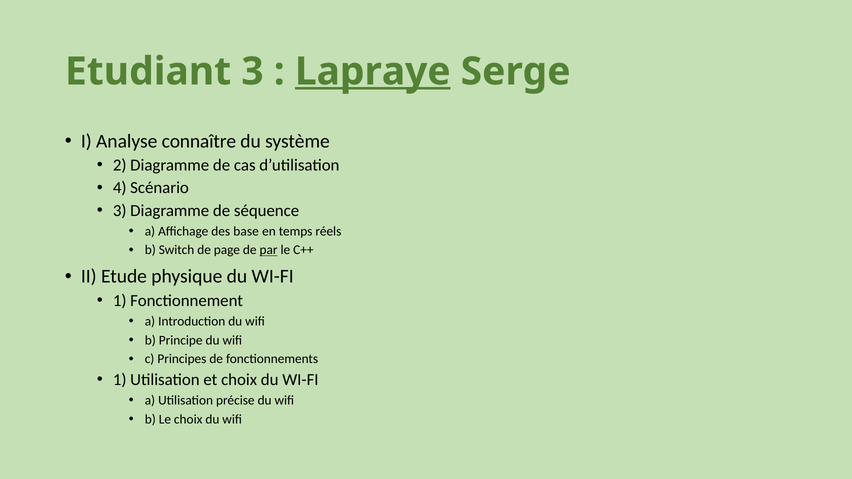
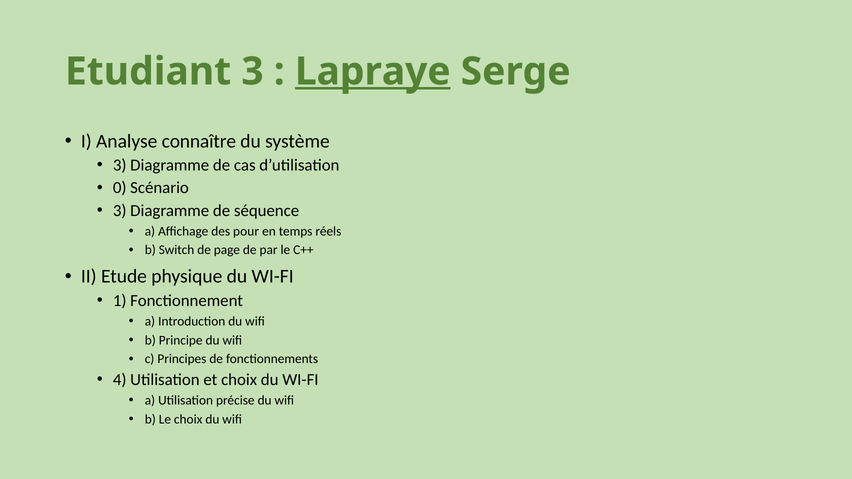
2 at (120, 165): 2 -> 3
4: 4 -> 0
base: base -> pour
par underline: present -> none
1 at (120, 380): 1 -> 4
